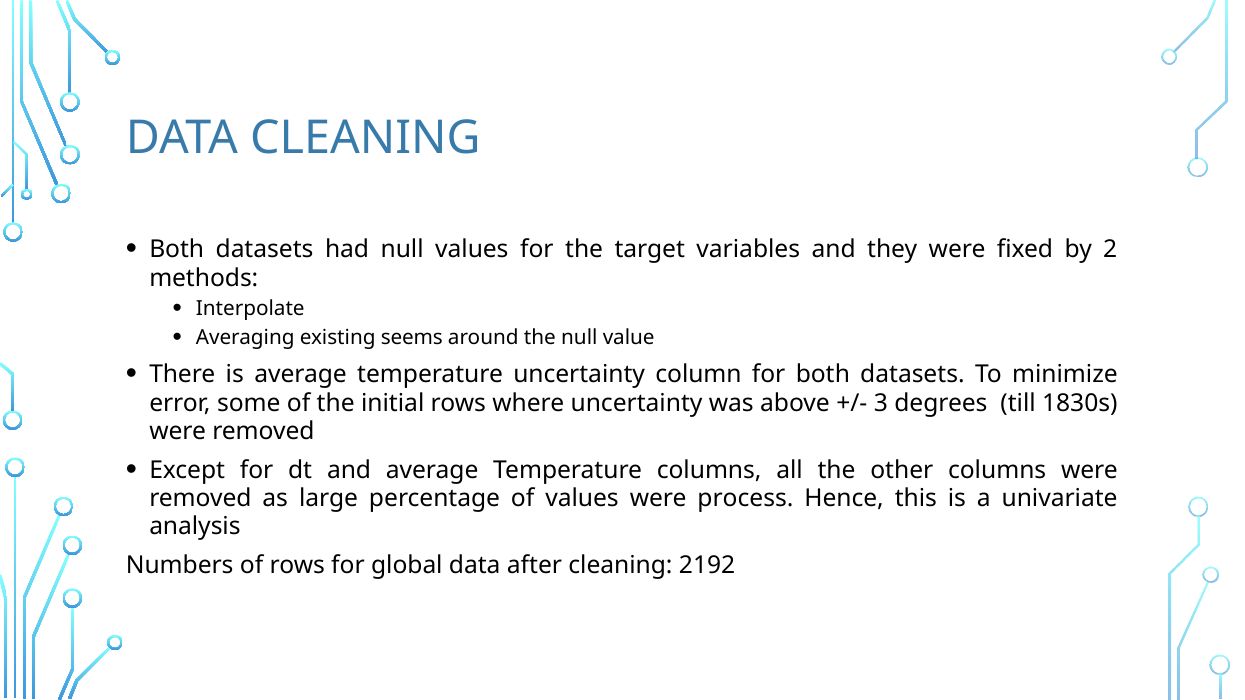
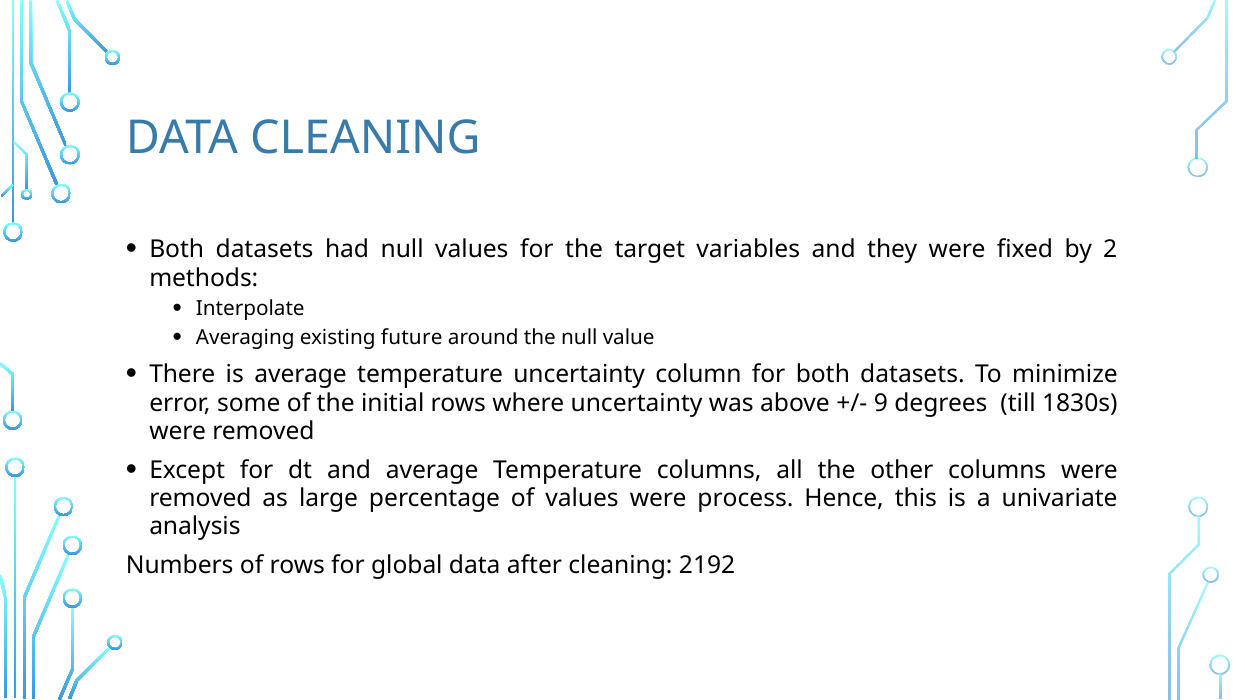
seems: seems -> future
3: 3 -> 9
